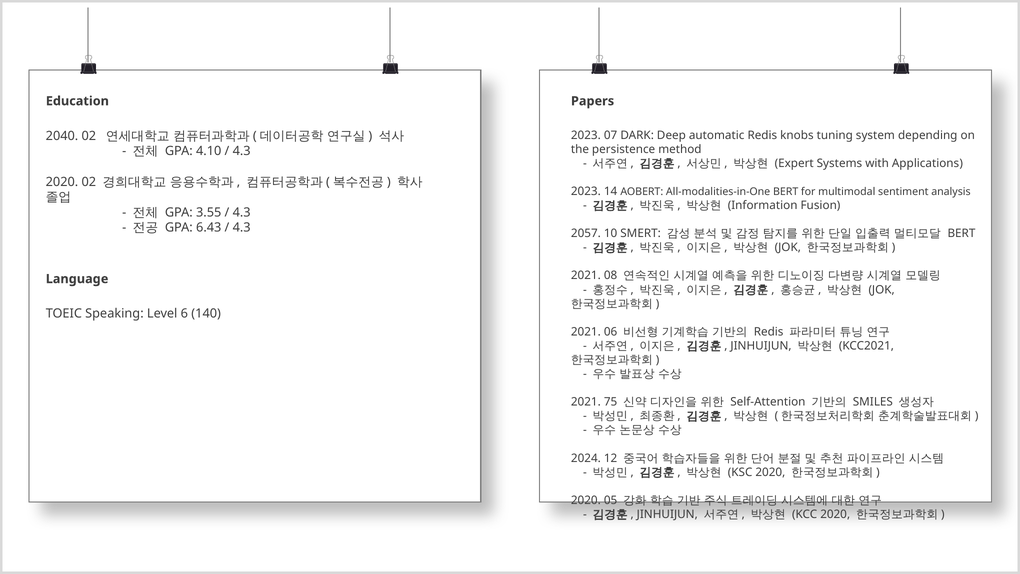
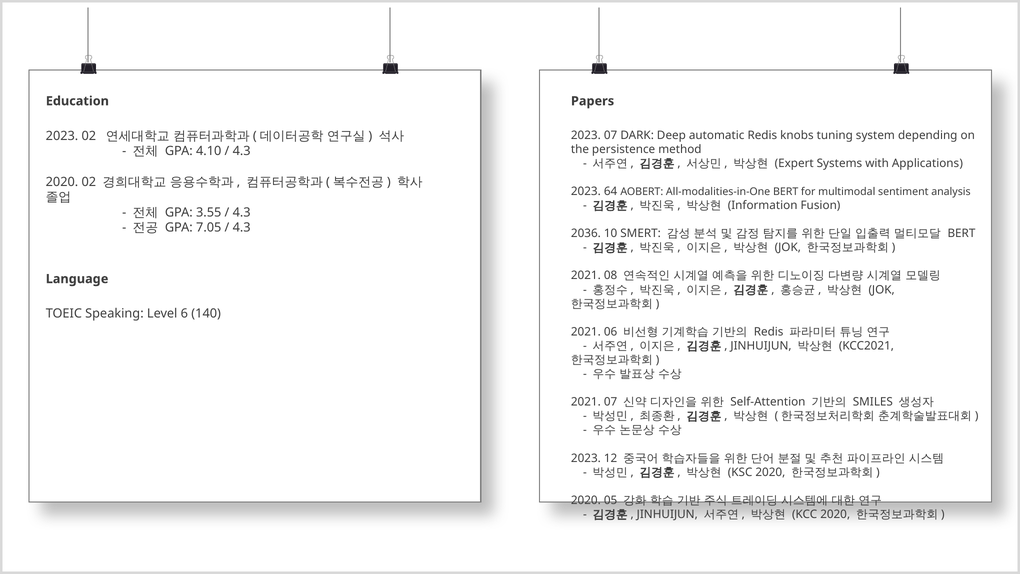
2040 at (62, 136): 2040 -> 2023
14: 14 -> 64
6.43: 6.43 -> 7.05
2057: 2057 -> 2036
2021 75: 75 -> 07
2024 at (586, 458): 2024 -> 2023
